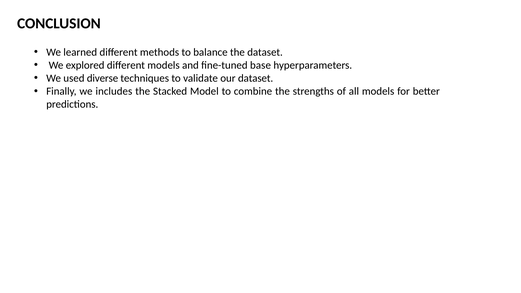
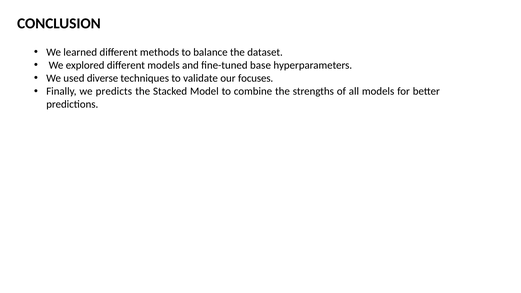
our dataset: dataset -> focuses
includes: includes -> predicts
